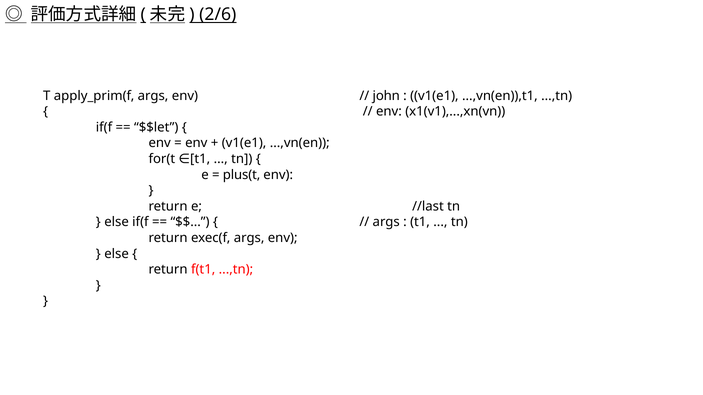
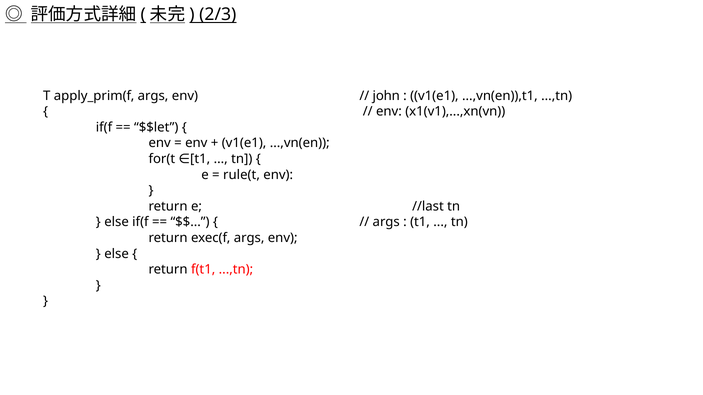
2/6: 2/6 -> 2/3
plus(t: plus(t -> rule(t
